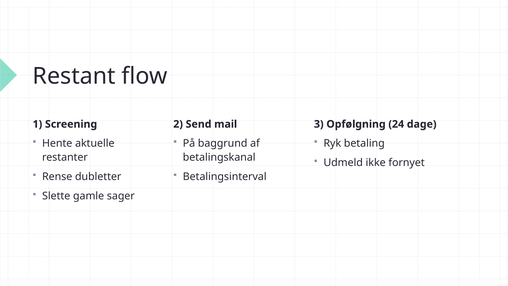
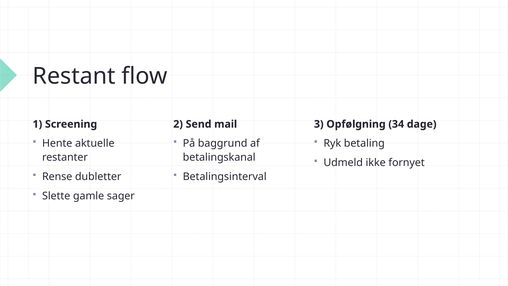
24: 24 -> 34
